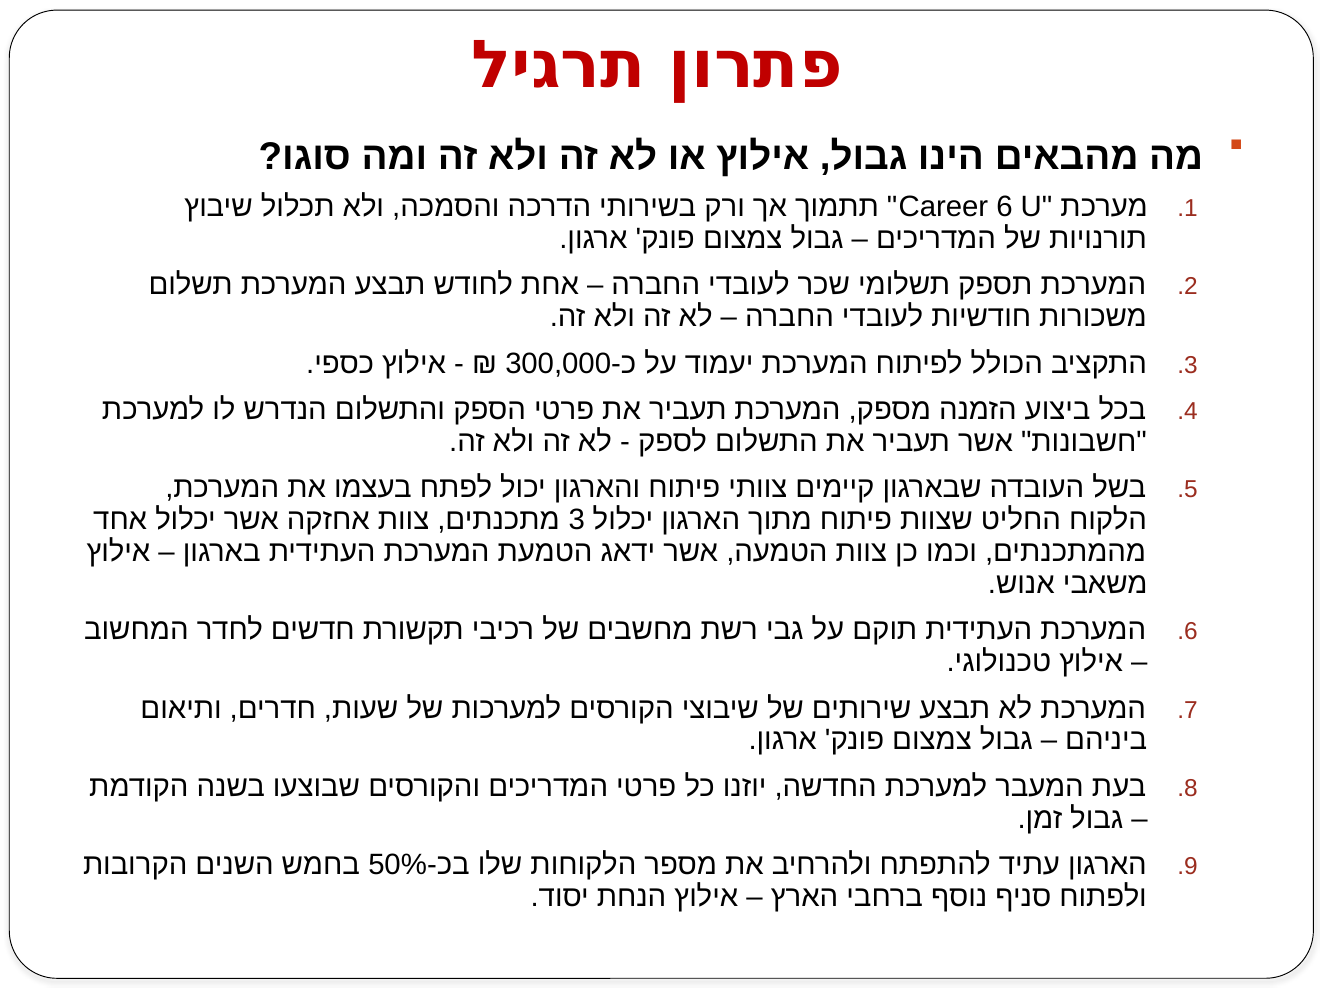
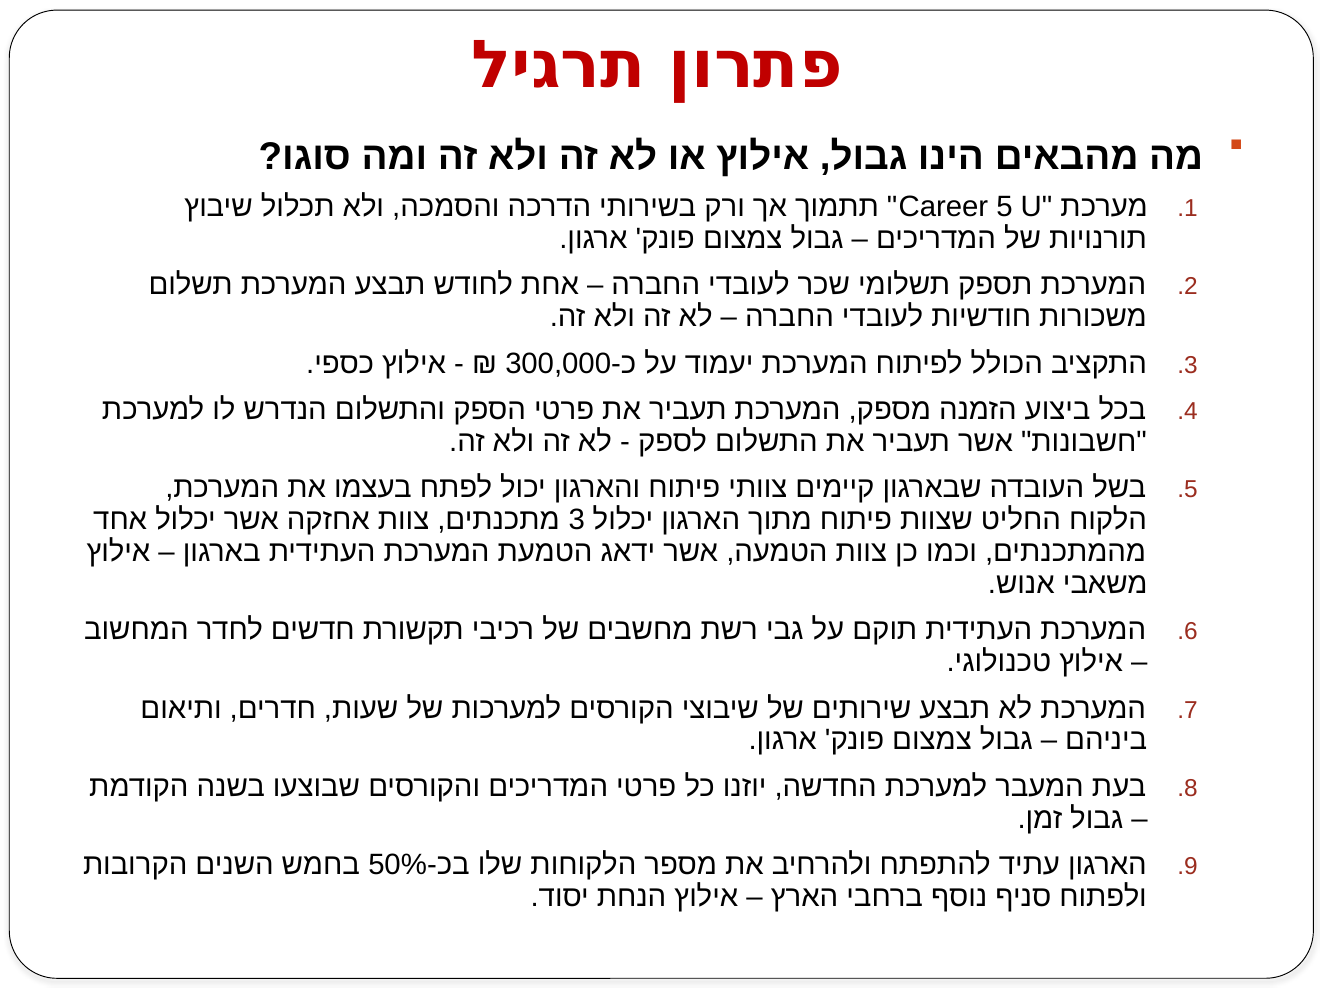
6: 6 -> 5
